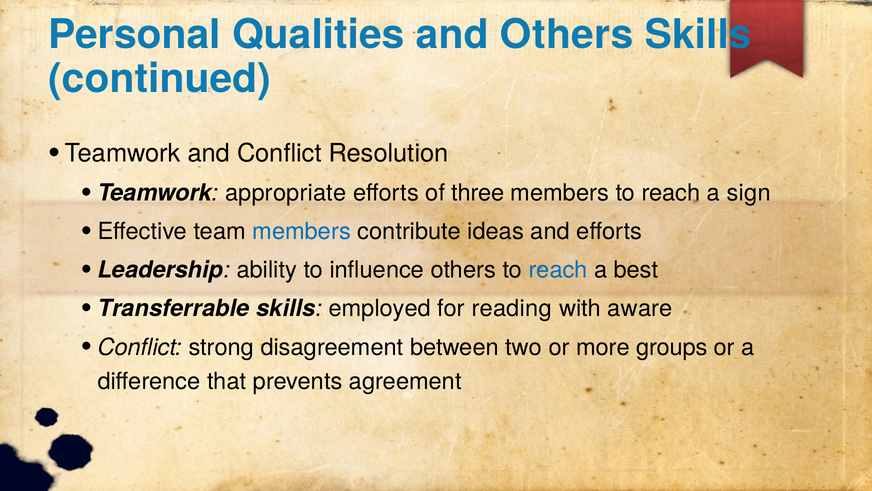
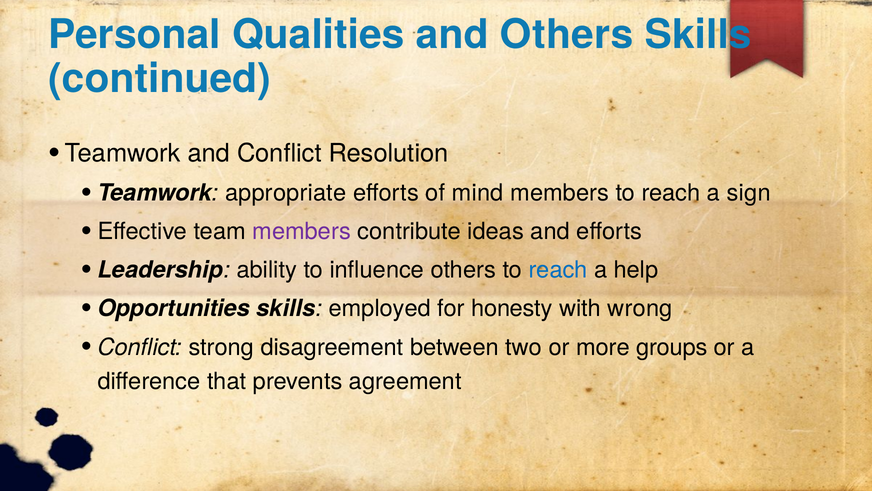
three: three -> mind
members at (302, 231) colour: blue -> purple
best: best -> help
Transferrable: Transferrable -> Opportunities
reading: reading -> honesty
aware: aware -> wrong
